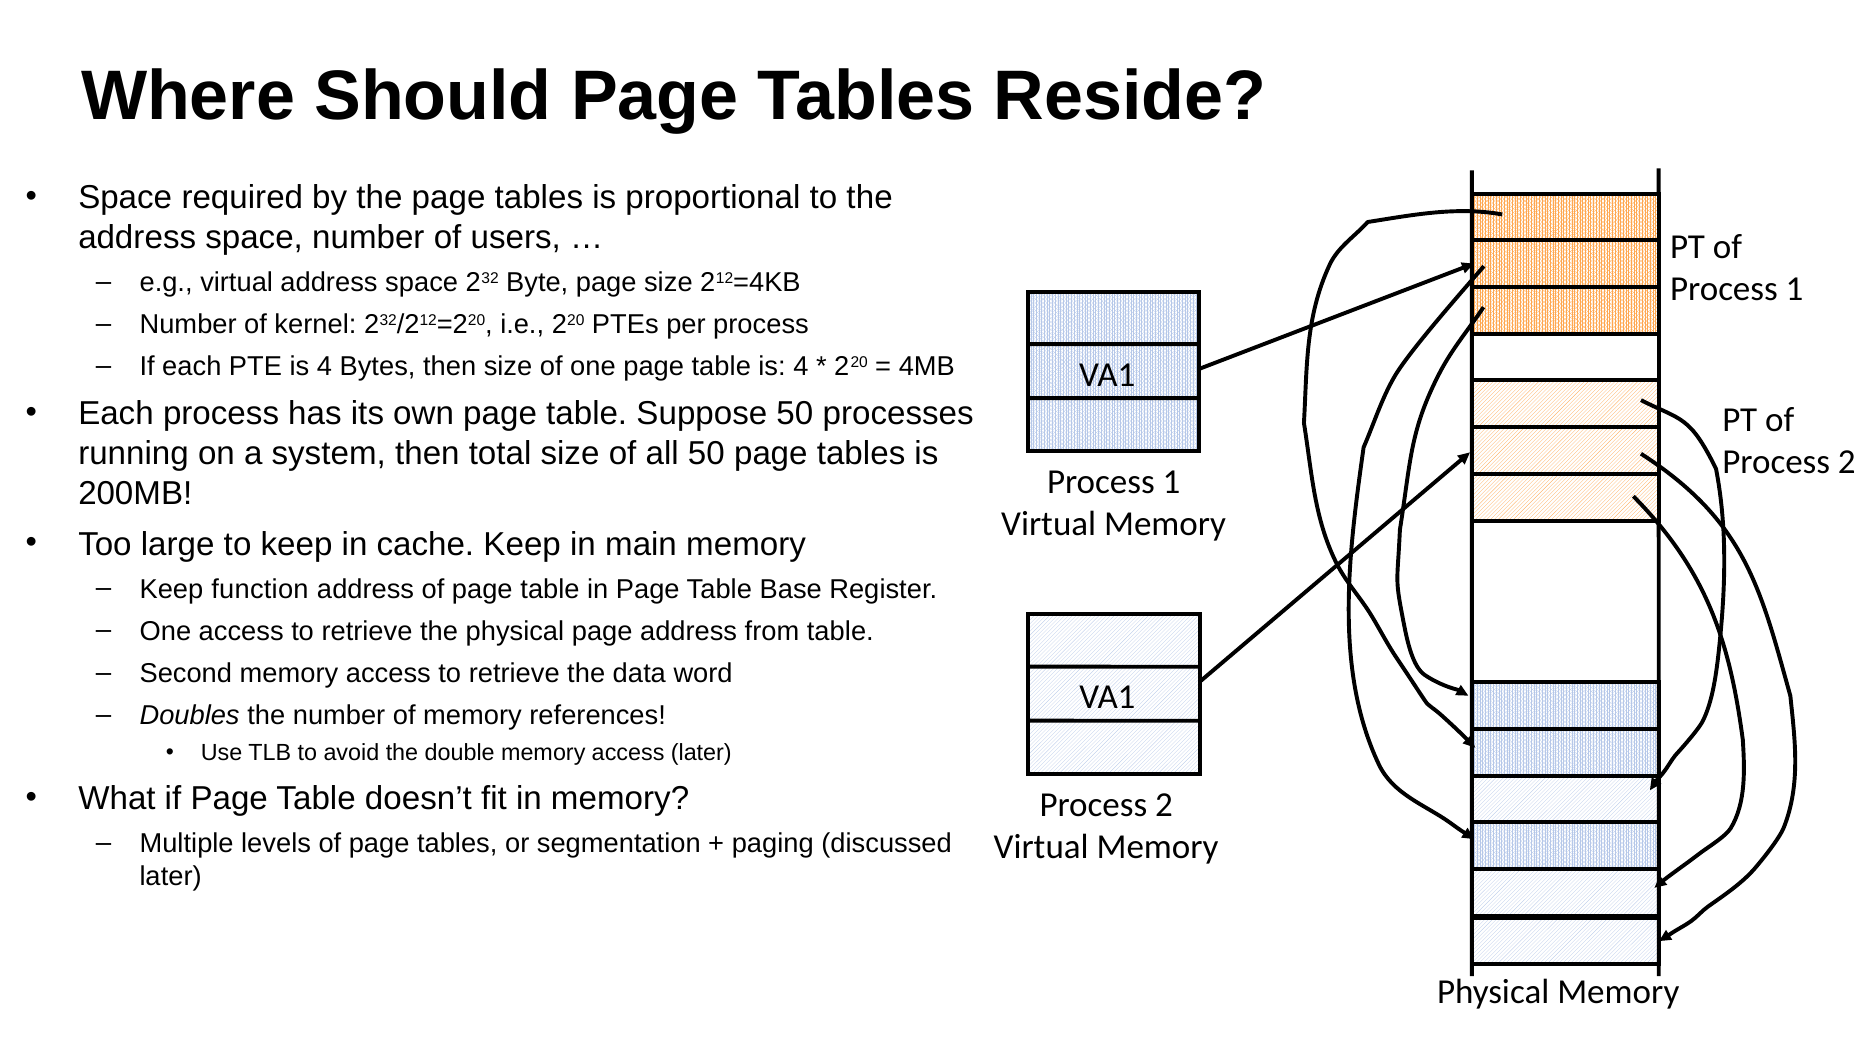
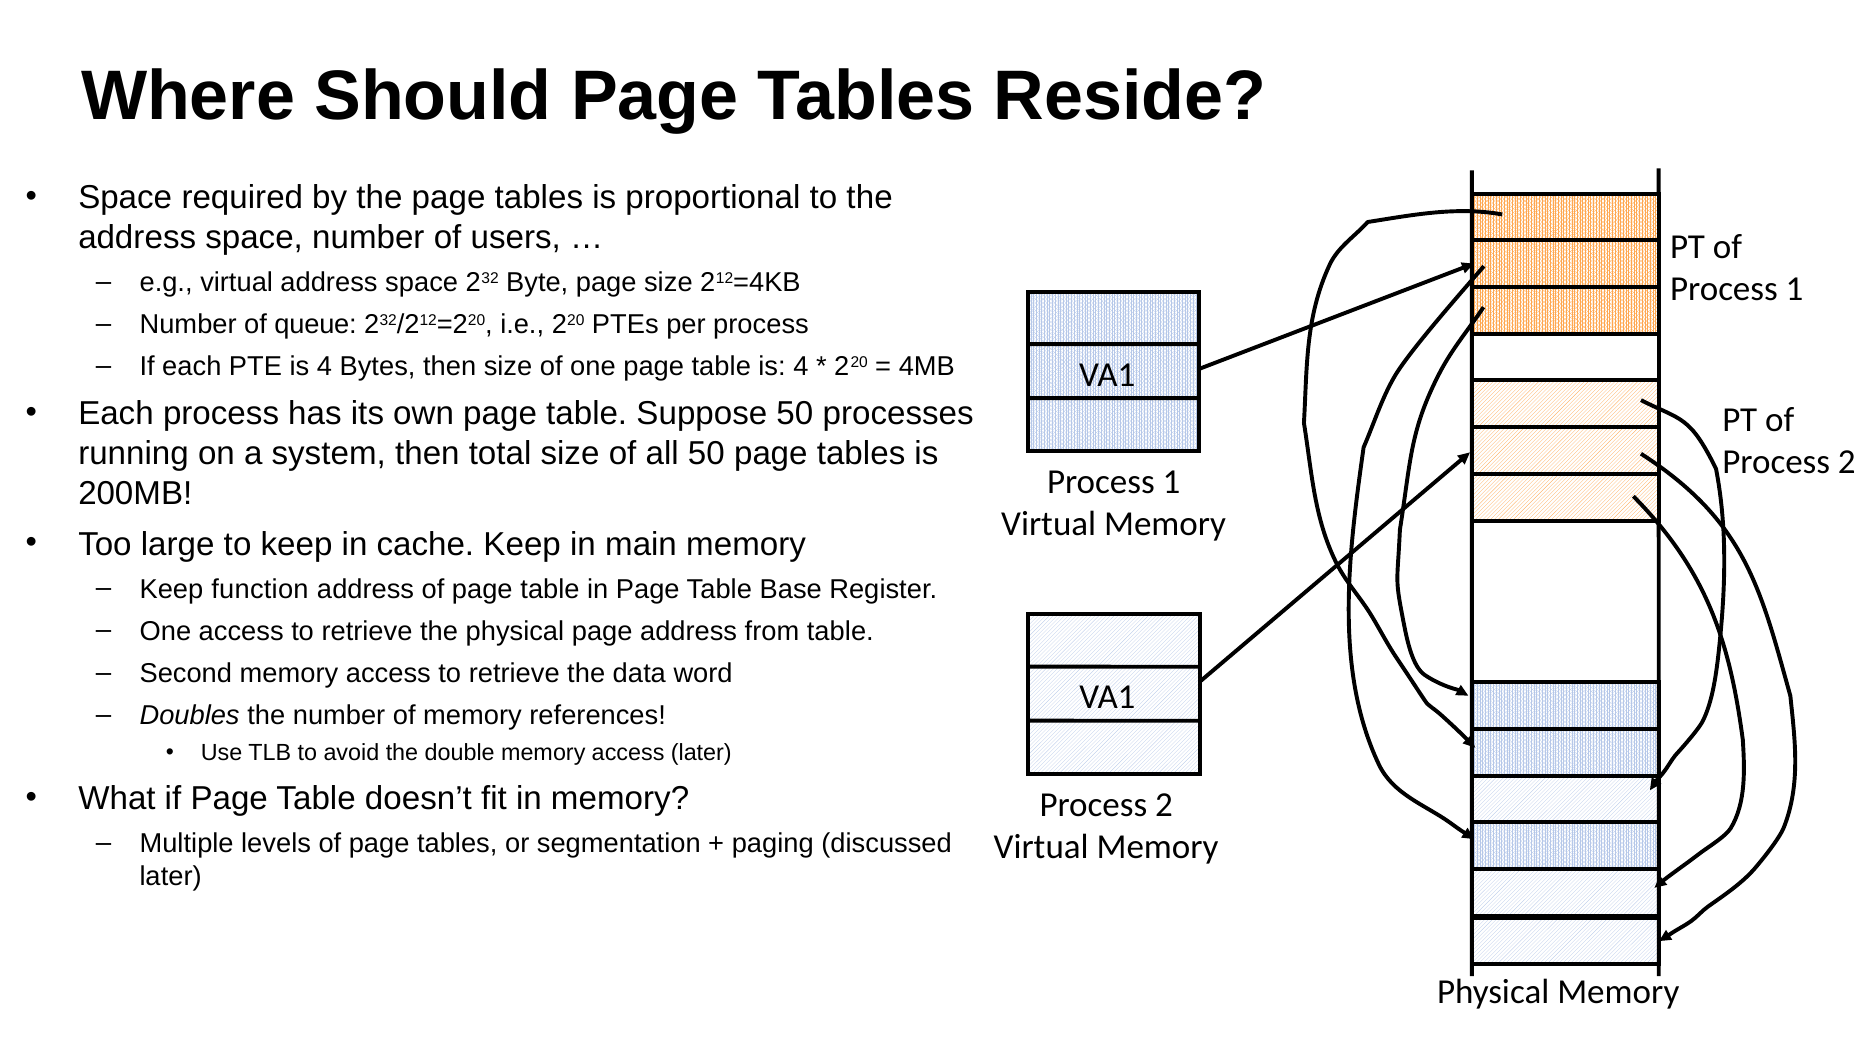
kernel: kernel -> queue
